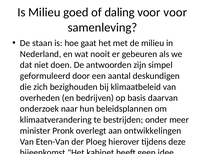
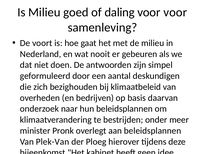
staan: staan -> voort
aan ontwikkelingen: ontwikkelingen -> beleidsplannen
Eten-Van: Eten-Van -> Plek-Van
